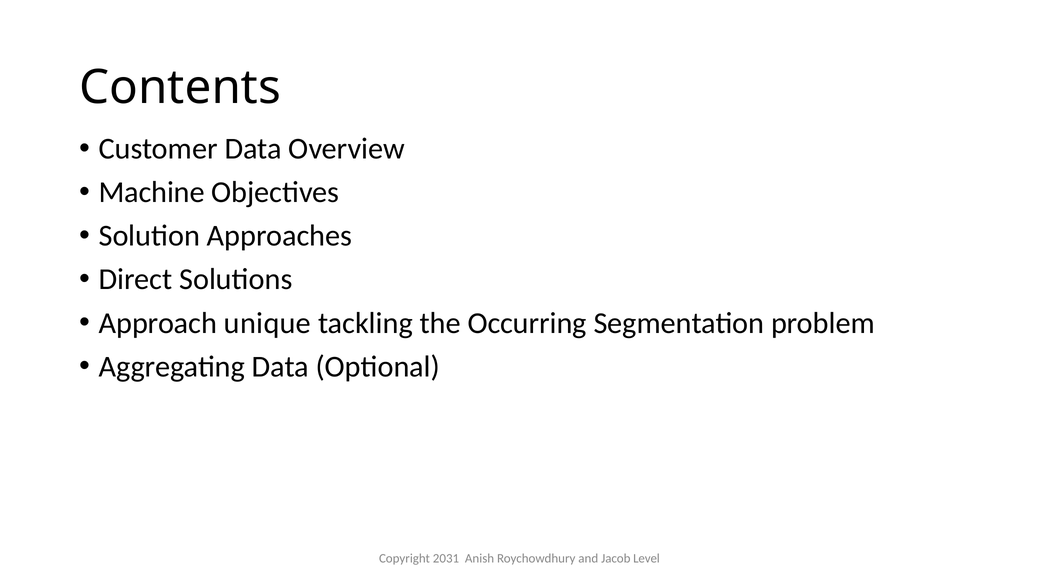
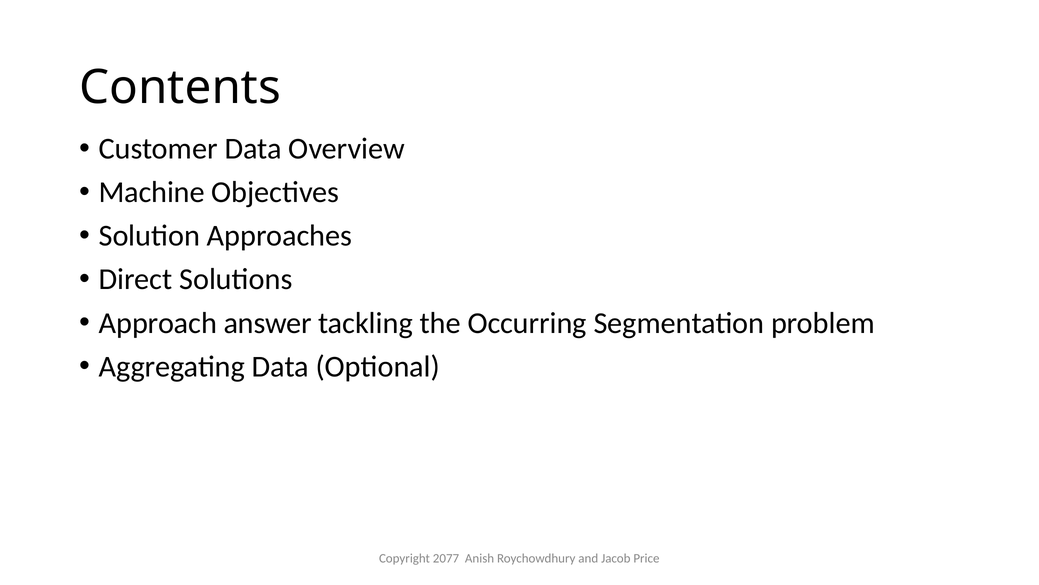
unique: unique -> answer
2031: 2031 -> 2077
Level: Level -> Price
